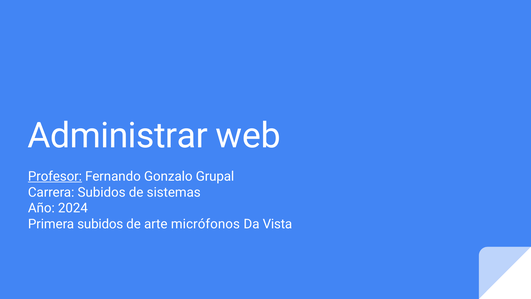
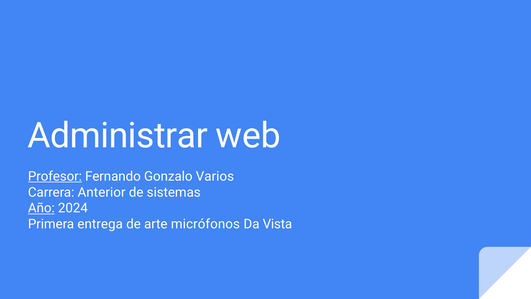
Grupal: Grupal -> Varios
Carrera Subidos: Subidos -> Anterior
Año underline: none -> present
Primera subidos: subidos -> entrega
